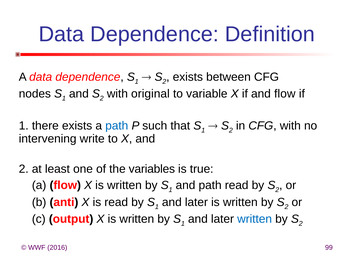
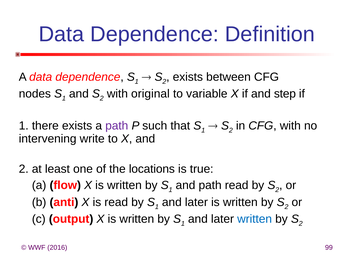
and flow: flow -> step
path at (117, 126) colour: blue -> purple
variables: variables -> locations
